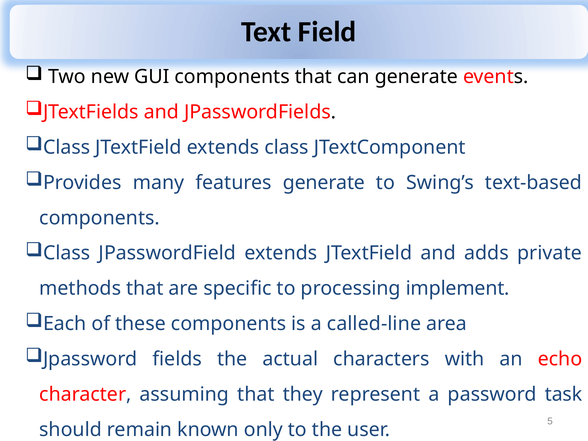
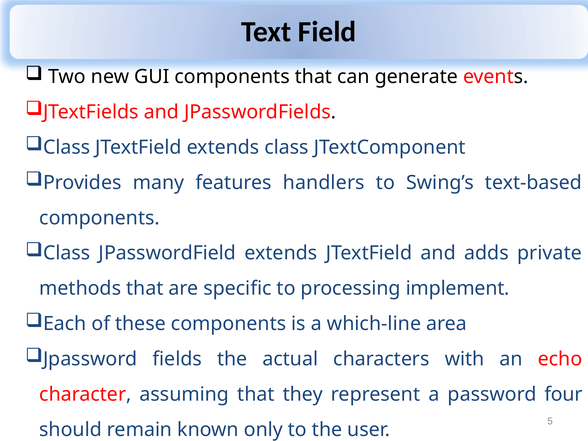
features generate: generate -> handlers
called-line: called-line -> which-line
task: task -> four
